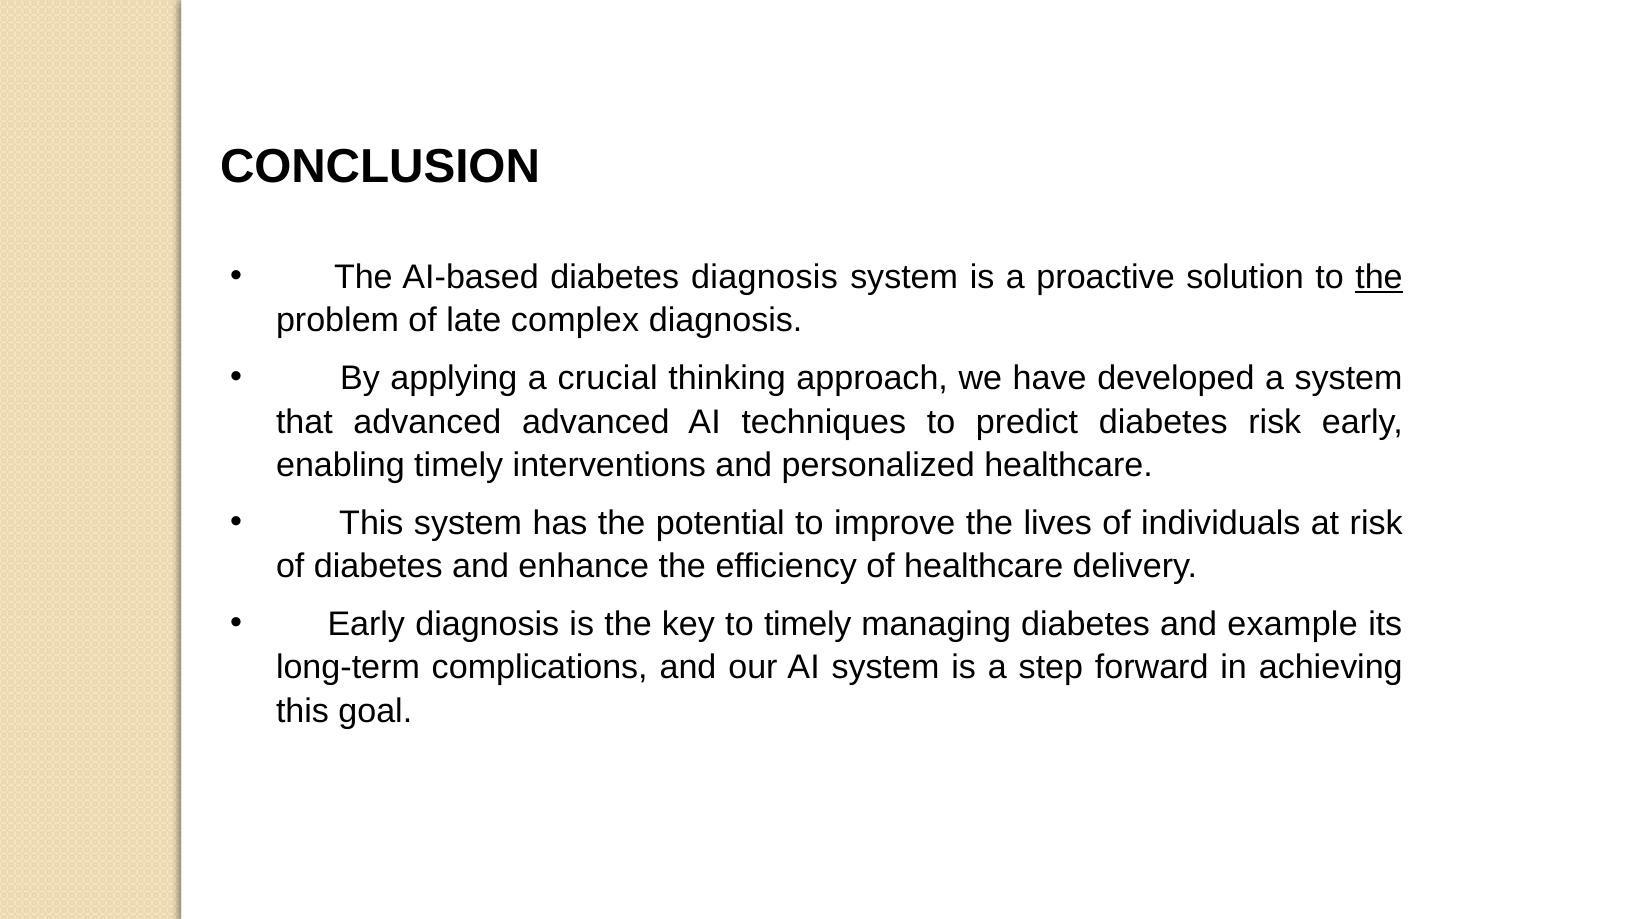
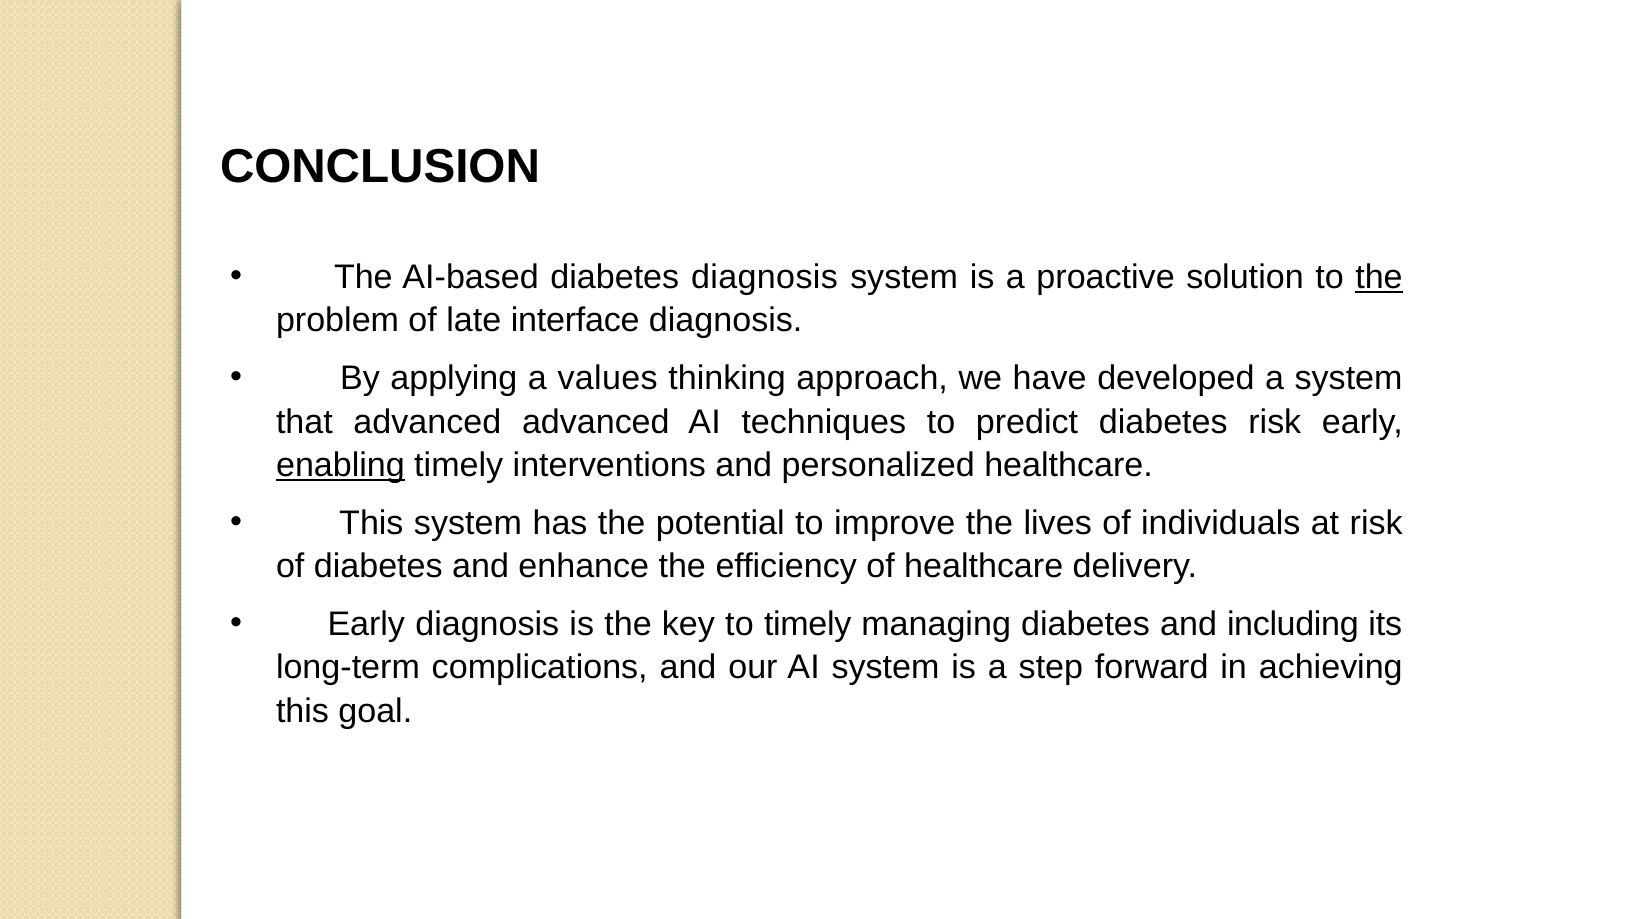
complex: complex -> interface
crucial: crucial -> values
enabling underline: none -> present
example: example -> including
